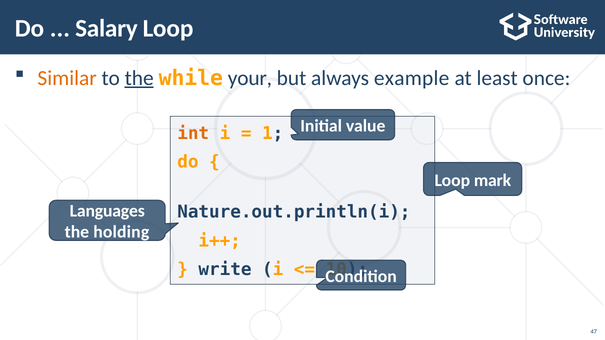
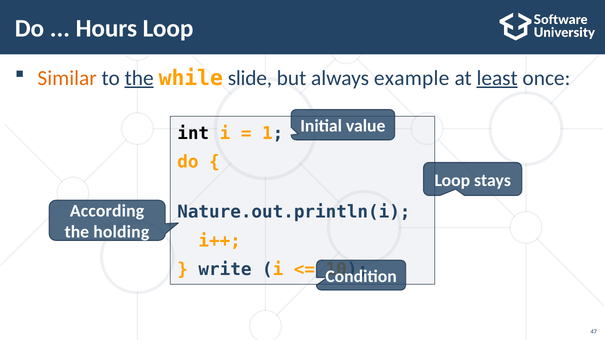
Salary: Salary -> Hours
your: your -> slide
least underline: none -> present
int colour: orange -> black
mark: mark -> stays
Languages: Languages -> According
